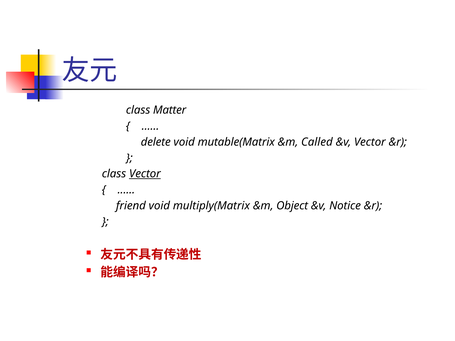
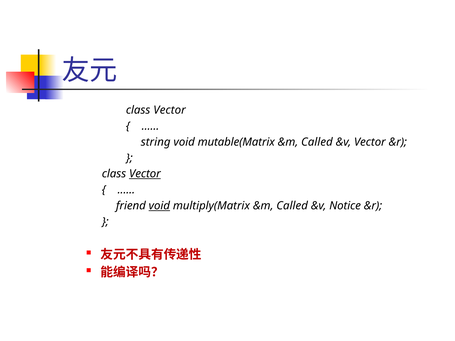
Matter at (170, 110): Matter -> Vector
delete: delete -> string
void at (159, 206) underline: none -> present
multiply(Matrix &m Object: Object -> Called
